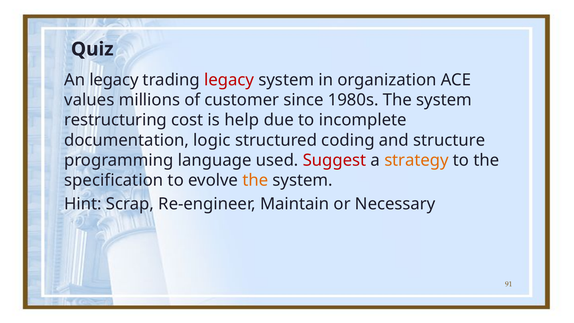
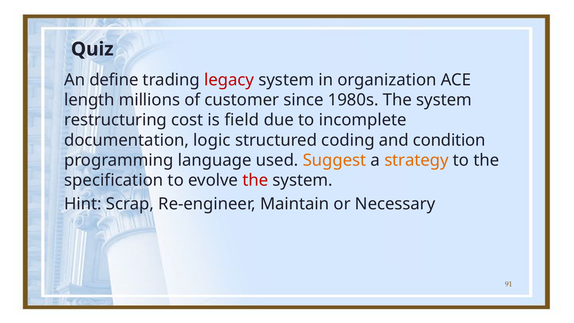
An legacy: legacy -> define
values: values -> length
help: help -> field
structure: structure -> condition
Suggest colour: red -> orange
the at (255, 180) colour: orange -> red
